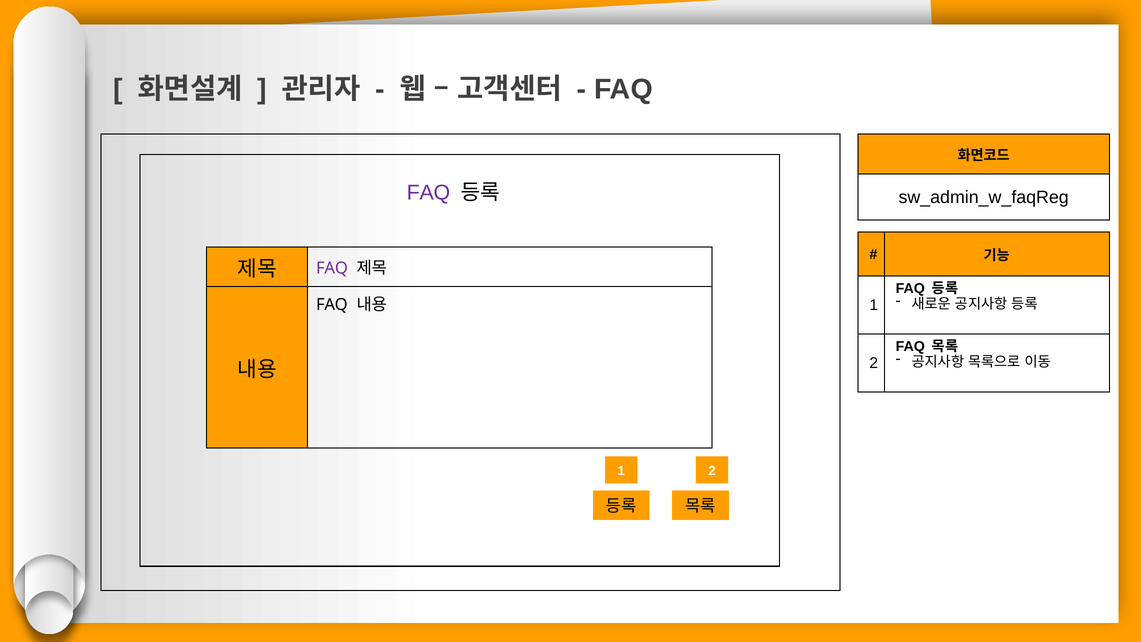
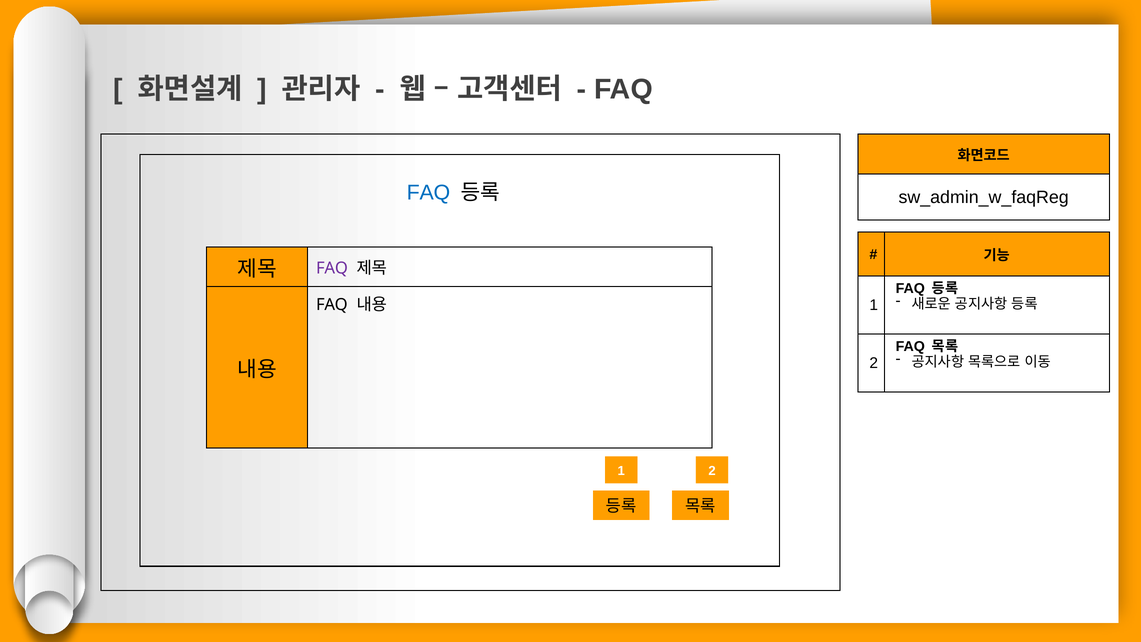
FAQ at (428, 192) colour: purple -> blue
